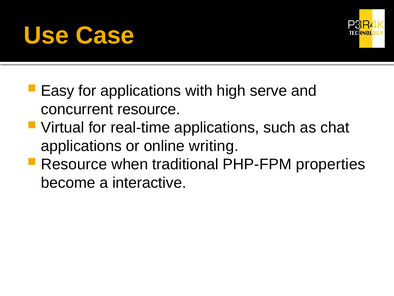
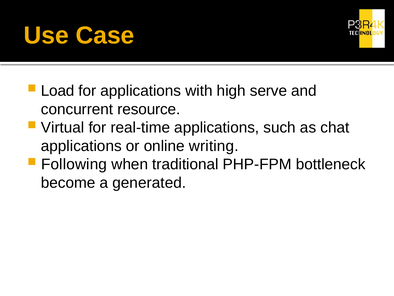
Easy: Easy -> Load
Resource at (74, 164): Resource -> Following
properties: properties -> bottleneck
interactive: interactive -> generated
